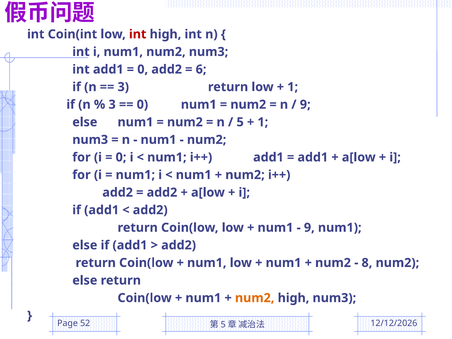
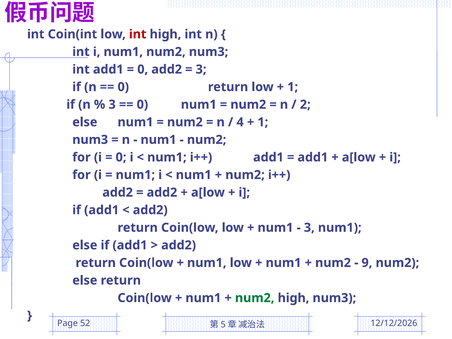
6 at (201, 69): 6 -> 3
3 at (123, 87): 3 -> 0
9 at (305, 105): 9 -> 2
5: 5 -> 4
9 at (309, 228): 9 -> 3
8: 8 -> 9
num2 at (255, 298) colour: orange -> green
